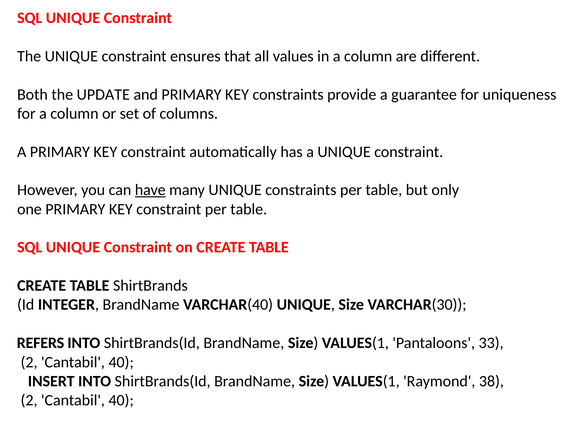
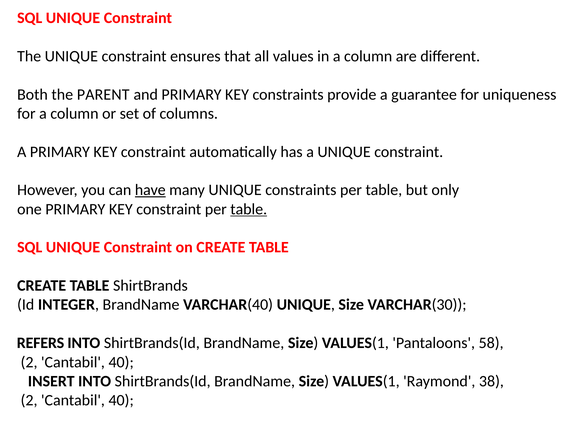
UPDATE: UPDATE -> PARENT
table at (249, 209) underline: none -> present
33: 33 -> 58
